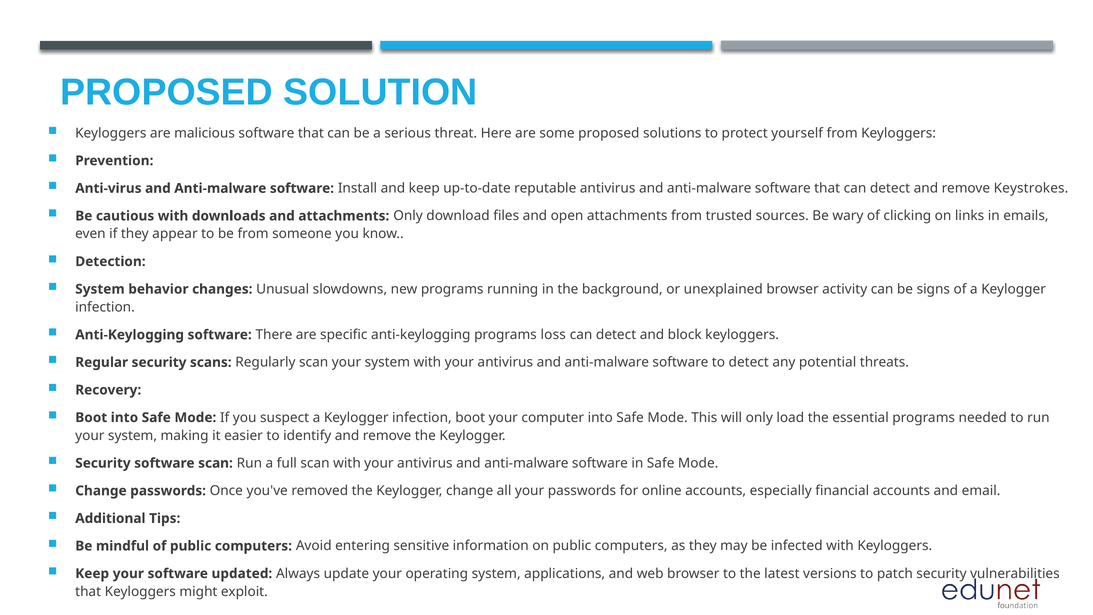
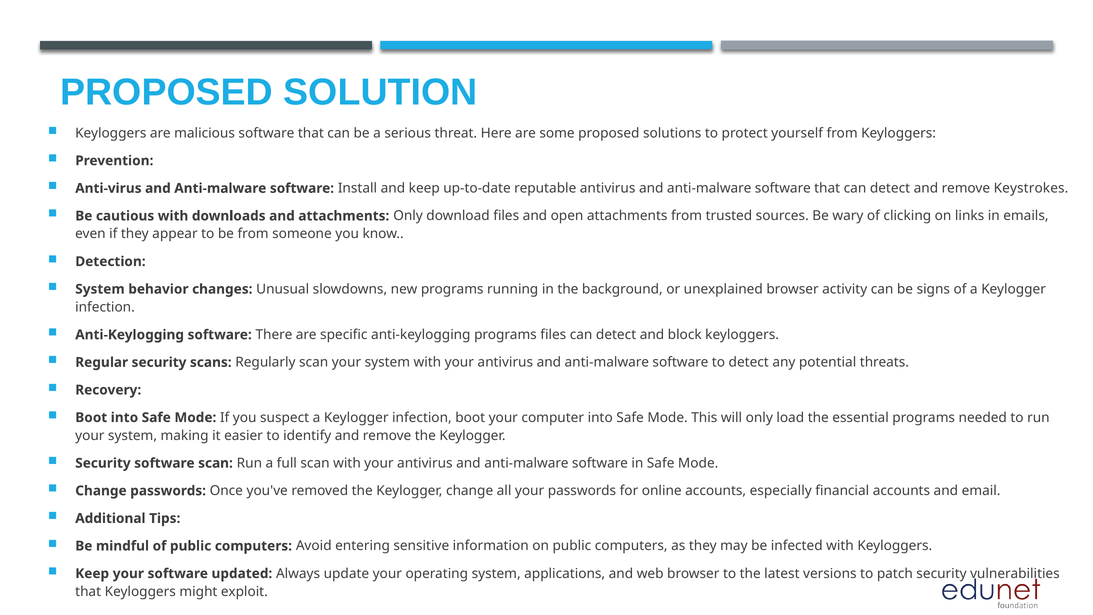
programs loss: loss -> files
